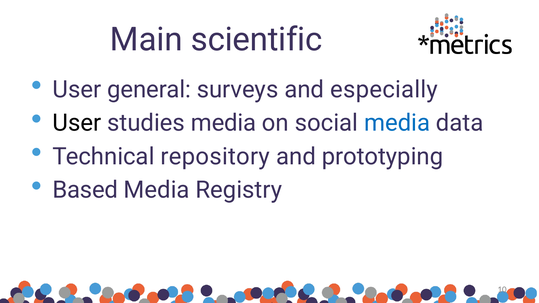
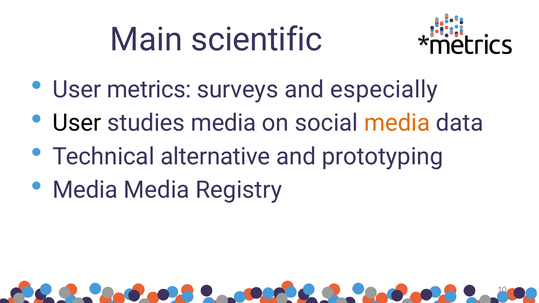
general: general -> metrics
media at (397, 123) colour: blue -> orange
repository: repository -> alternative
Based at (85, 190): Based -> Media
